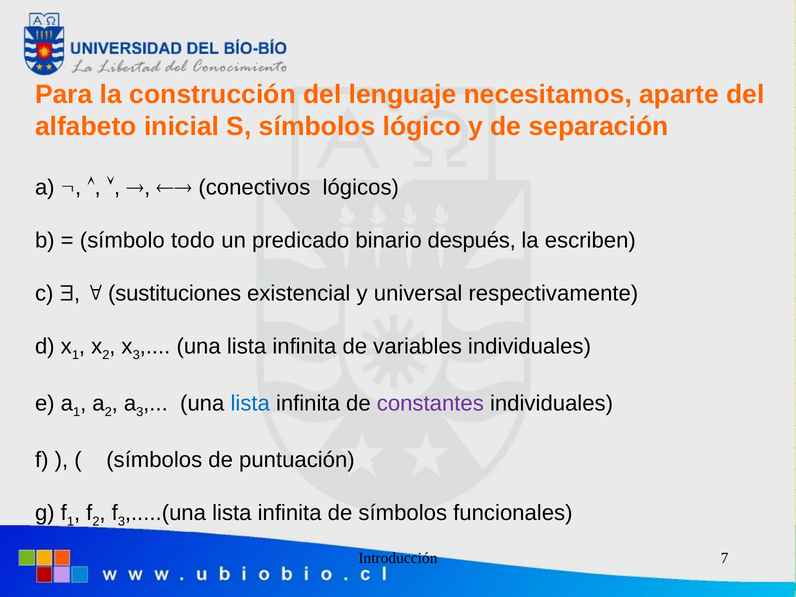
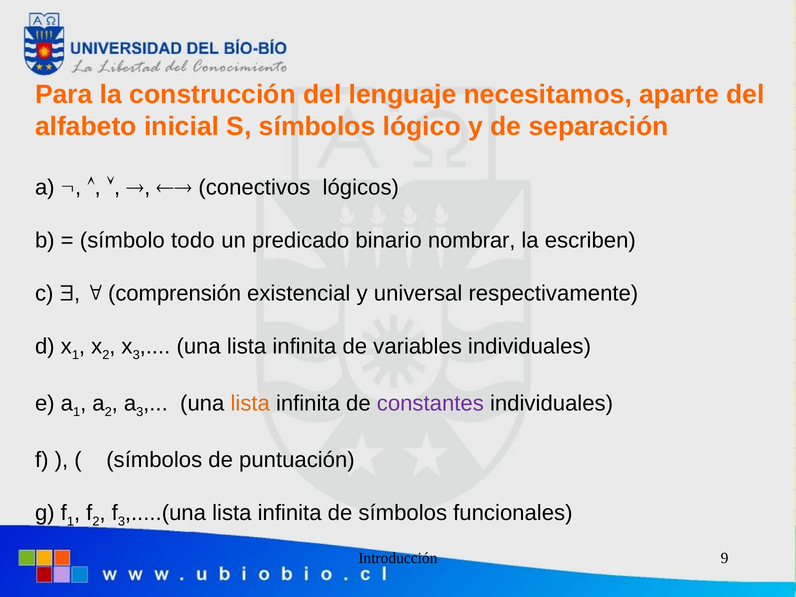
después: después -> nombrar
sustituciones: sustituciones -> comprensión
lista at (250, 403) colour: blue -> orange
7: 7 -> 9
